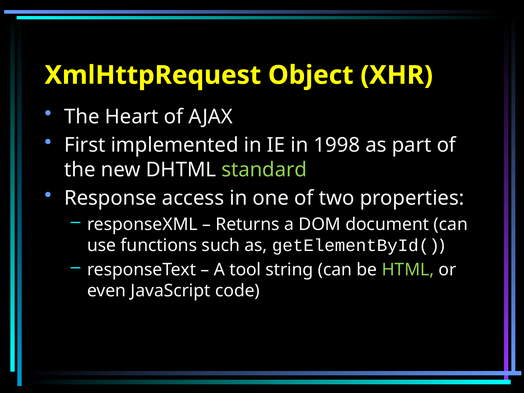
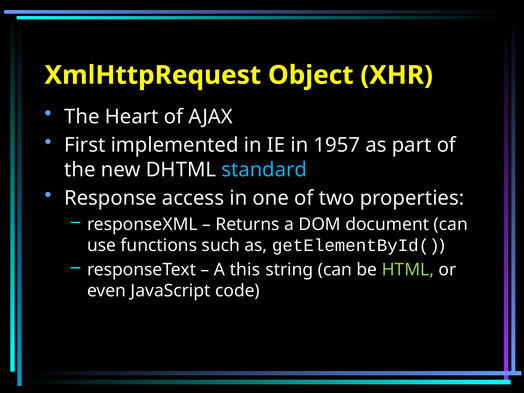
1998: 1998 -> 1957
standard colour: light green -> light blue
tool: tool -> this
